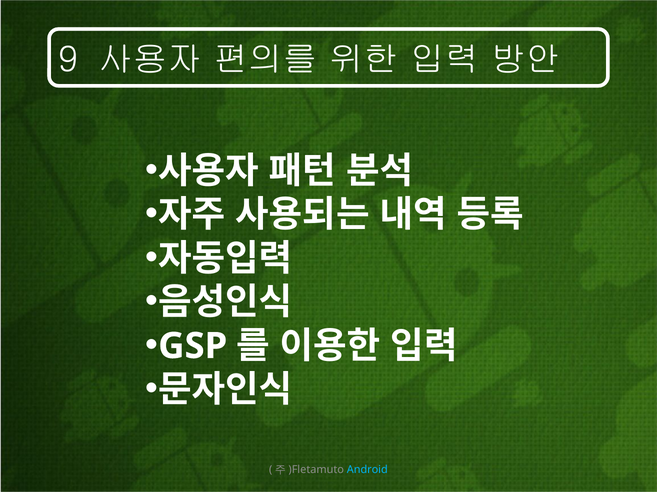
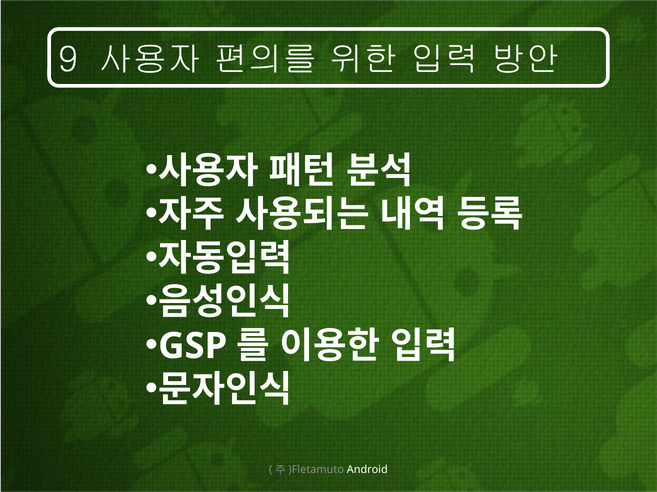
Android colour: light blue -> white
